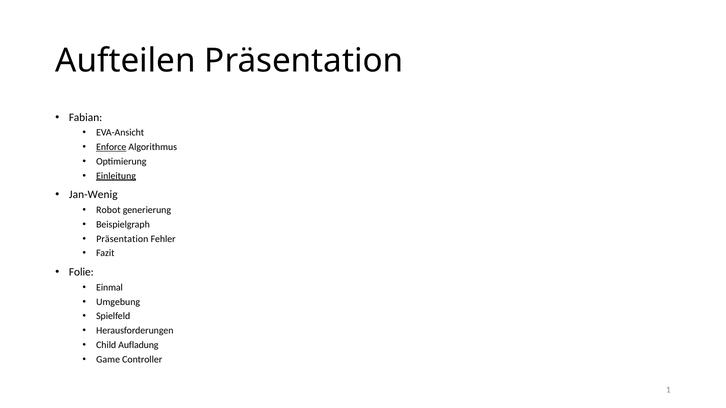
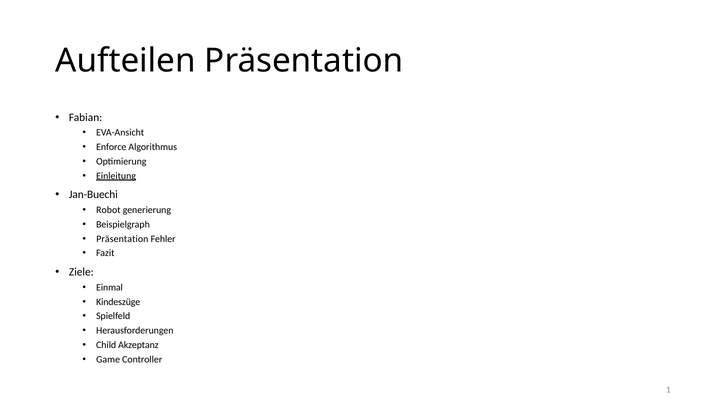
Enforce underline: present -> none
Jan-Wenig: Jan-Wenig -> Jan-Buechi
Folie: Folie -> Ziele
Umgebung: Umgebung -> Kindeszüge
Aufladung: Aufladung -> Akzeptanz
